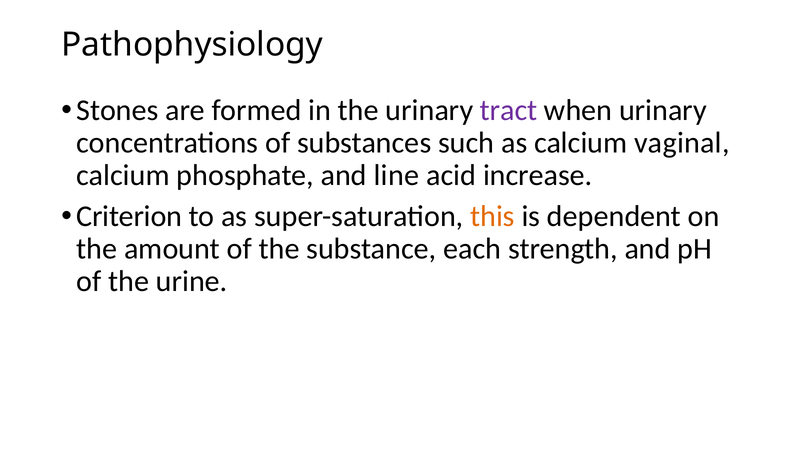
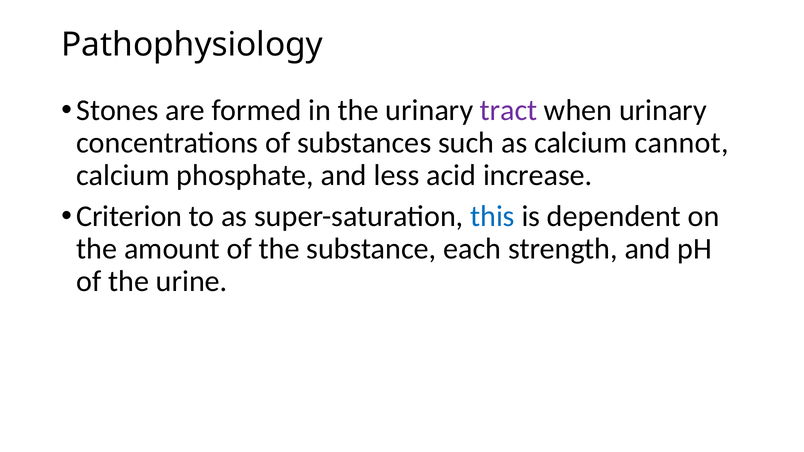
vaginal: vaginal -> cannot
line: line -> less
this colour: orange -> blue
